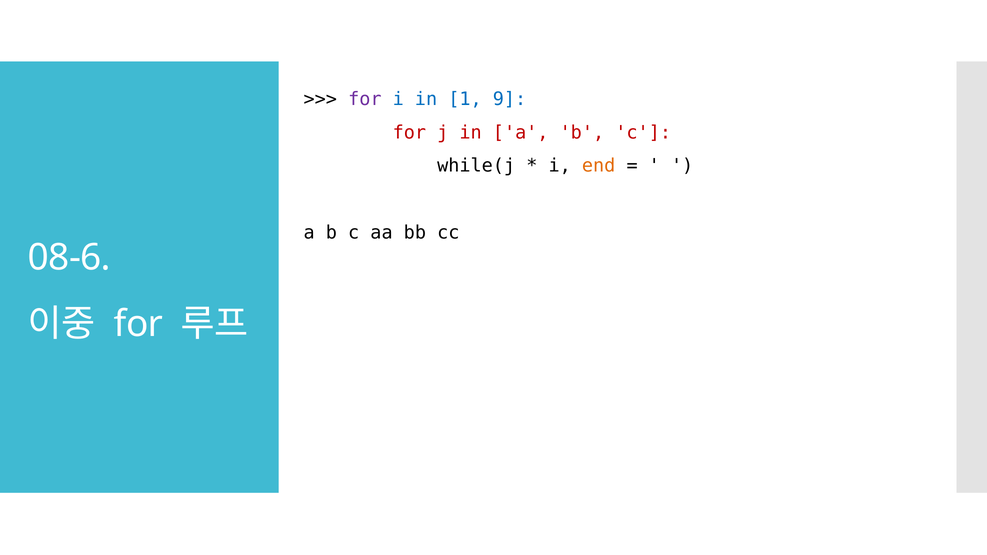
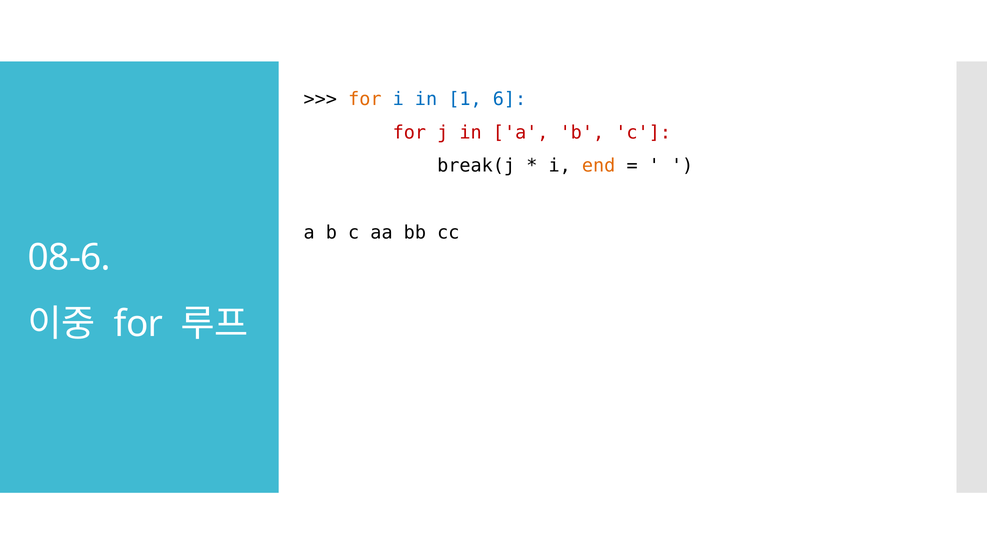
for at (365, 99) colour: purple -> orange
9: 9 -> 6
while(j: while(j -> break(j
